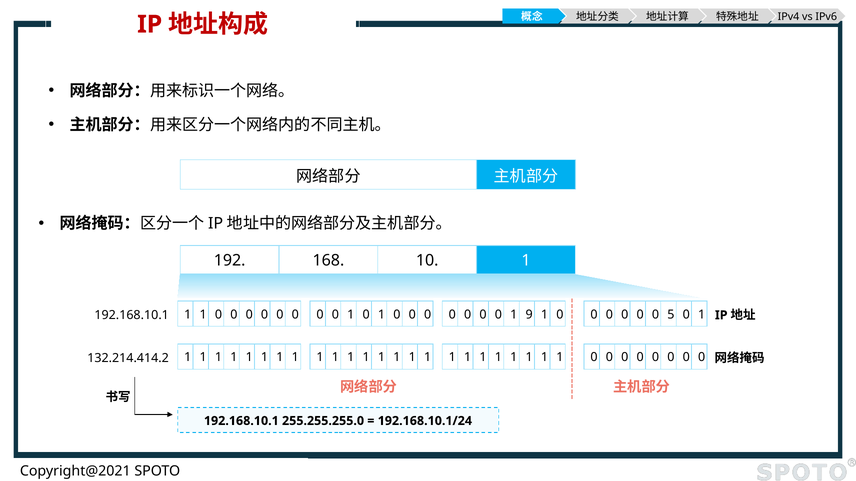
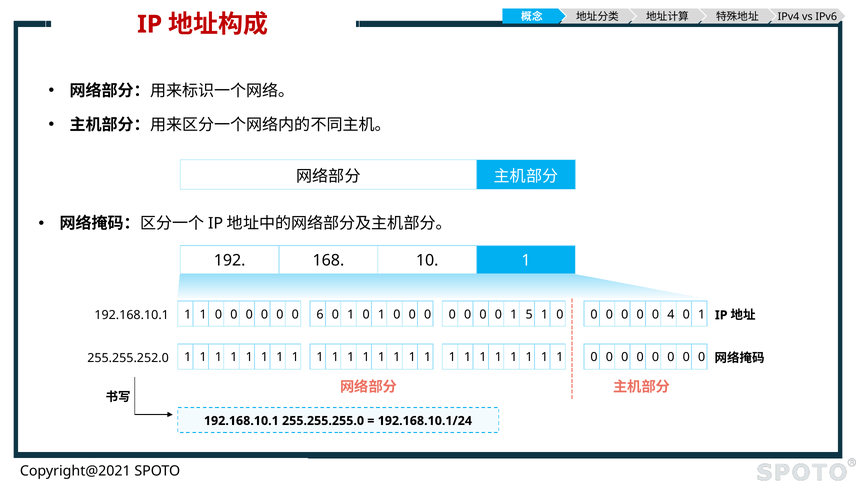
0 at (320, 315): 0 -> 6
9: 9 -> 5
5: 5 -> 4
132.214.414.2: 132.214.414.2 -> 255.255.252.0
